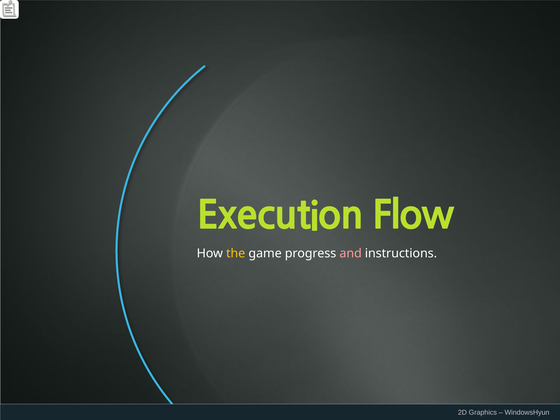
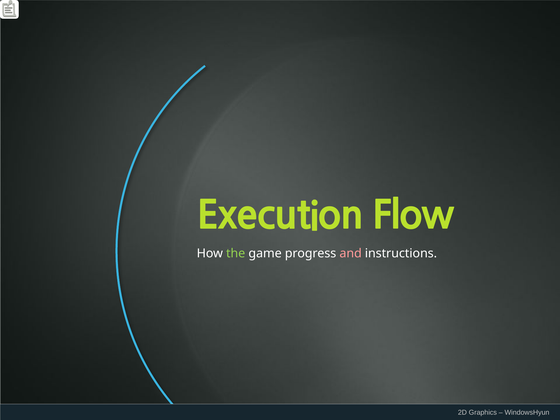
the colour: yellow -> light green
